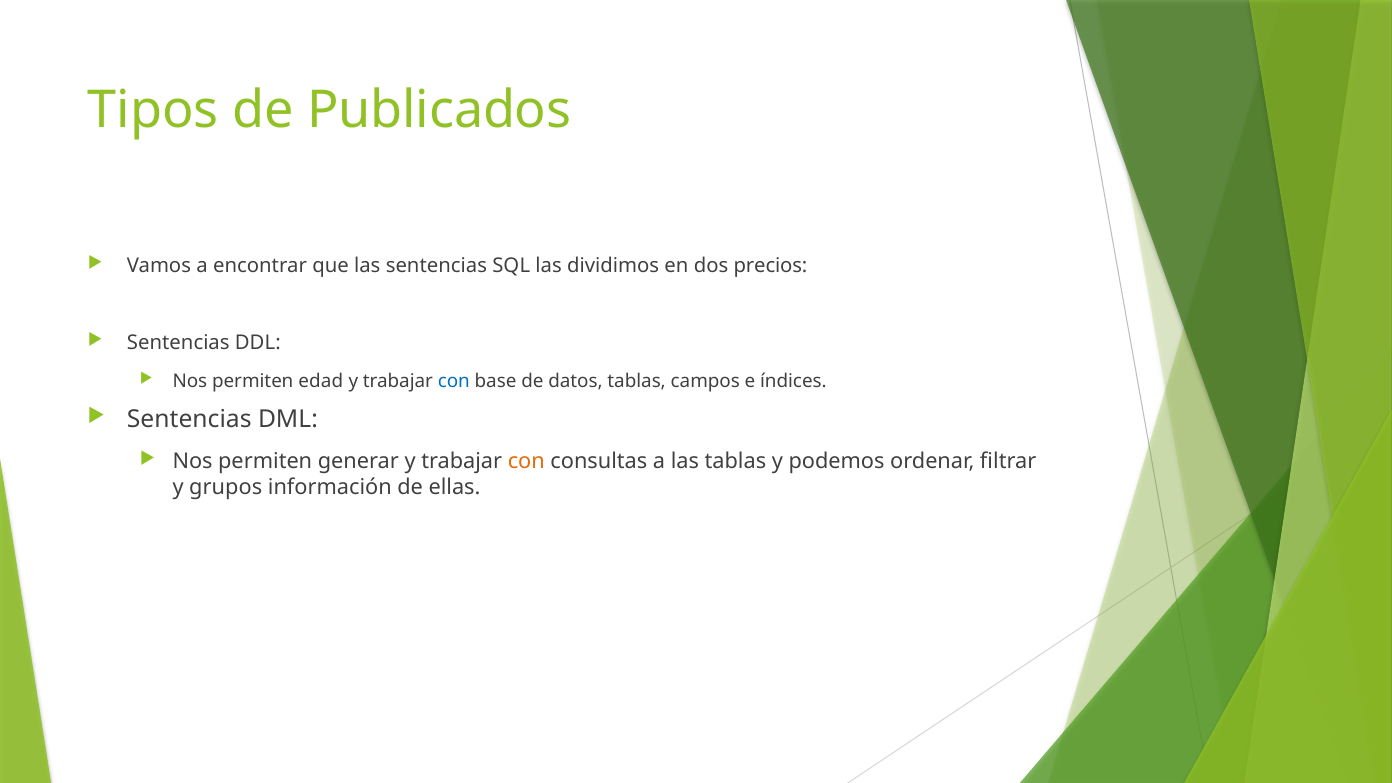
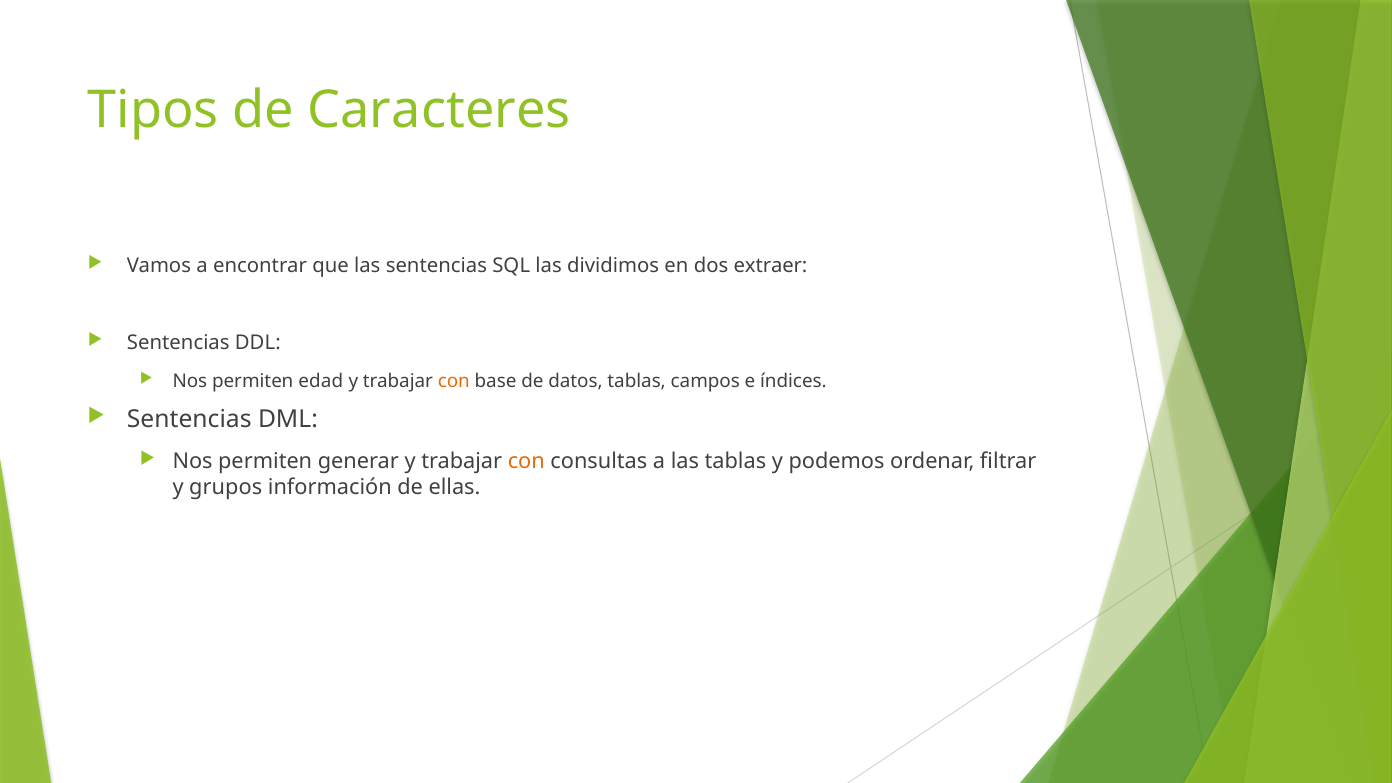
Publicados: Publicados -> Caracteres
precios: precios -> extraer
con at (454, 381) colour: blue -> orange
